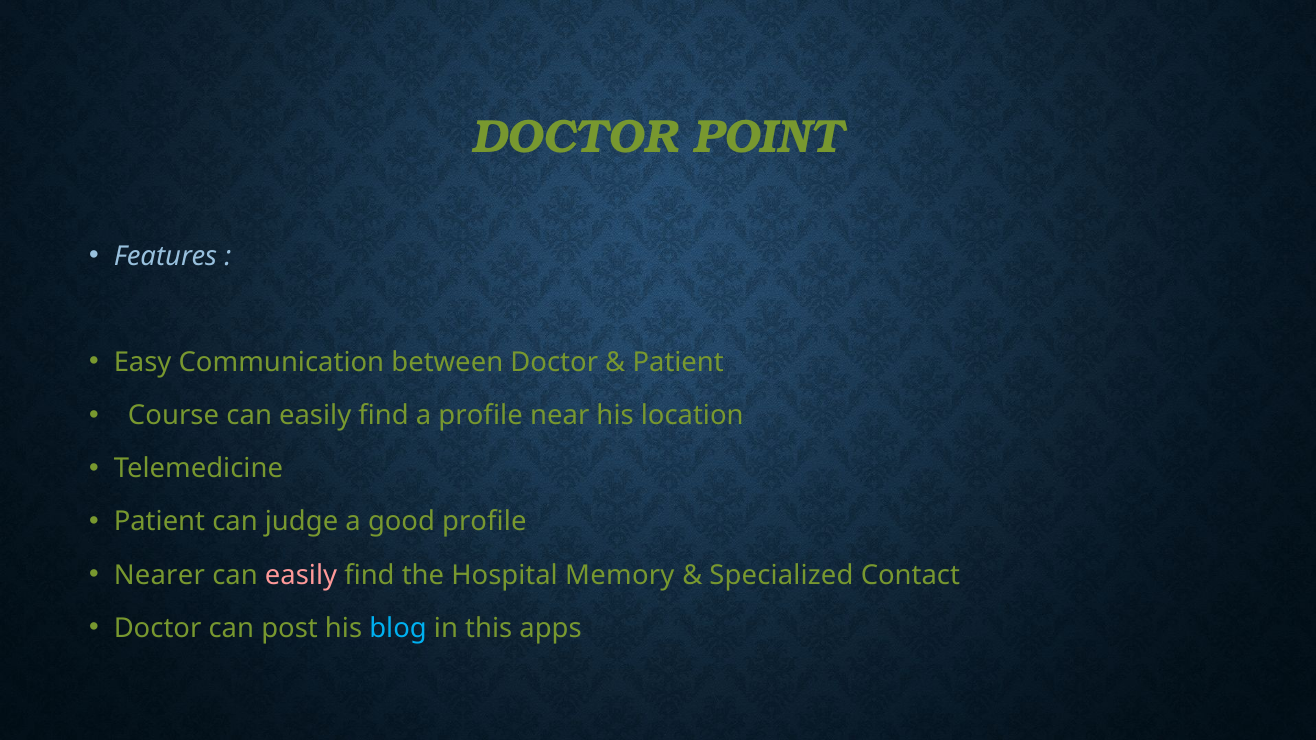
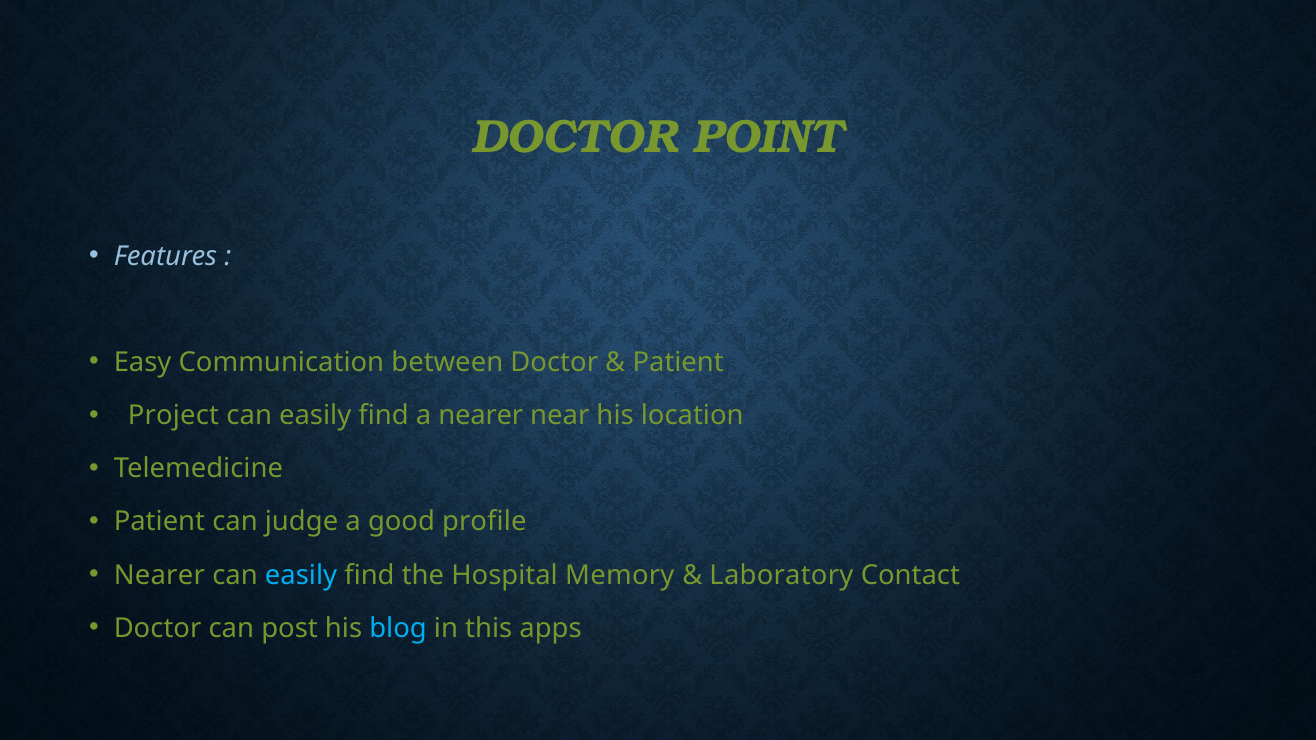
Course: Course -> Project
a profile: profile -> nearer
easily at (301, 575) colour: pink -> light blue
Specialized: Specialized -> Laboratory
